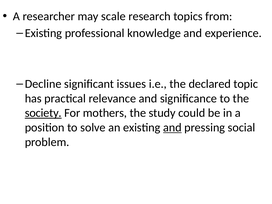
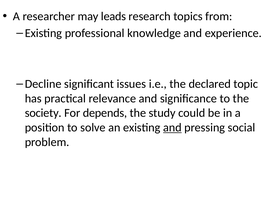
scale: scale -> leads
society underline: present -> none
mothers: mothers -> depends
